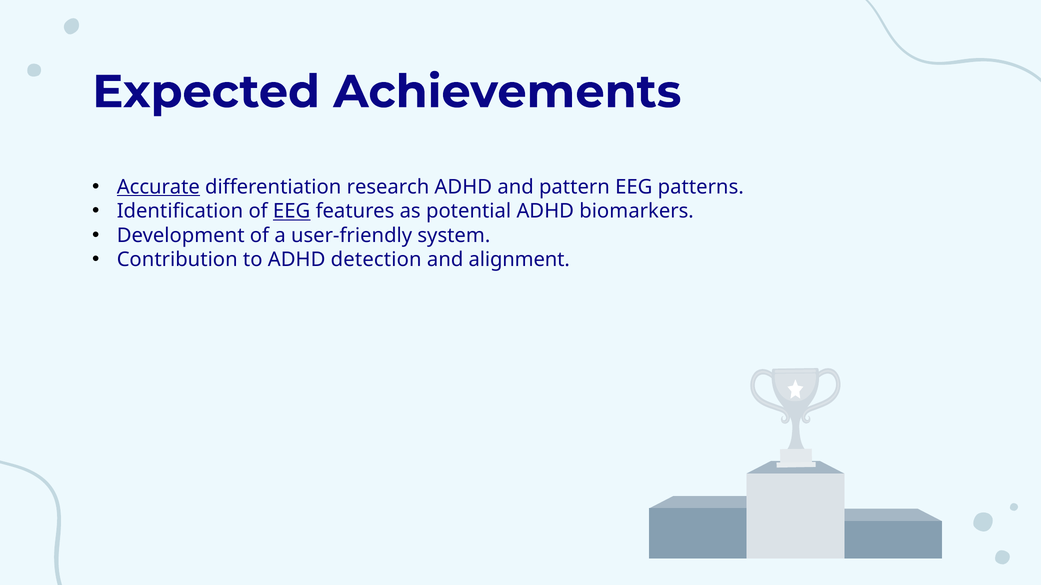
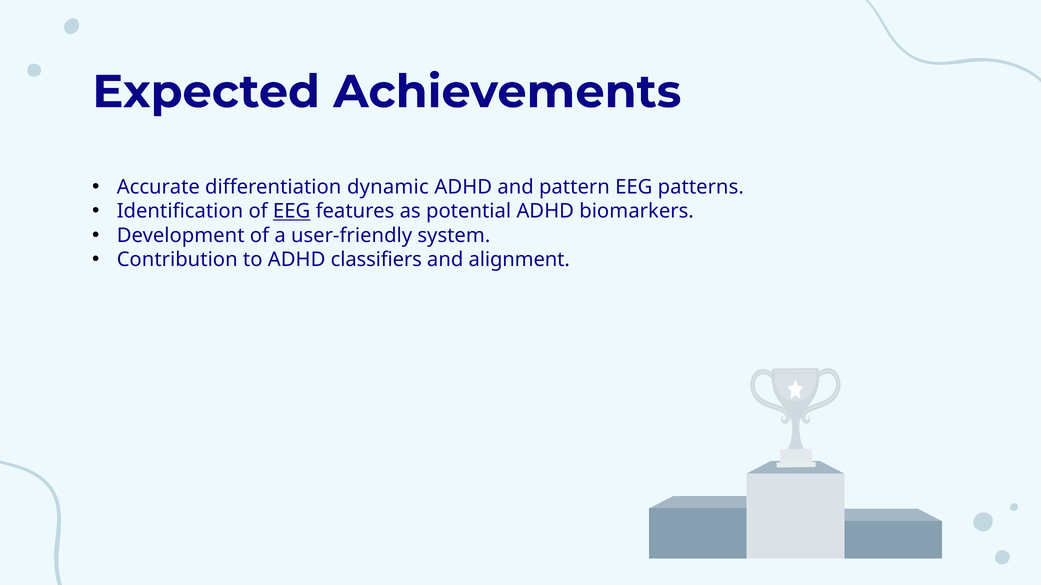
Accurate underline: present -> none
research: research -> dynamic
detection: detection -> classifiers
